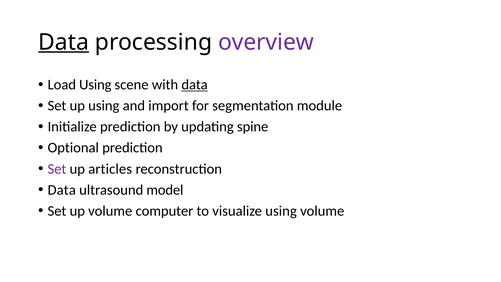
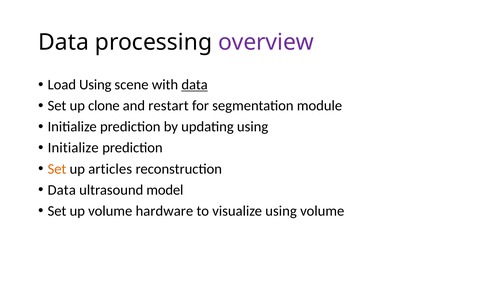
Data at (64, 42) underline: present -> none
up using: using -> clone
import: import -> restart
updating spine: spine -> using
Optional at (73, 148): Optional -> Initialize
Set at (57, 169) colour: purple -> orange
computer: computer -> hardware
